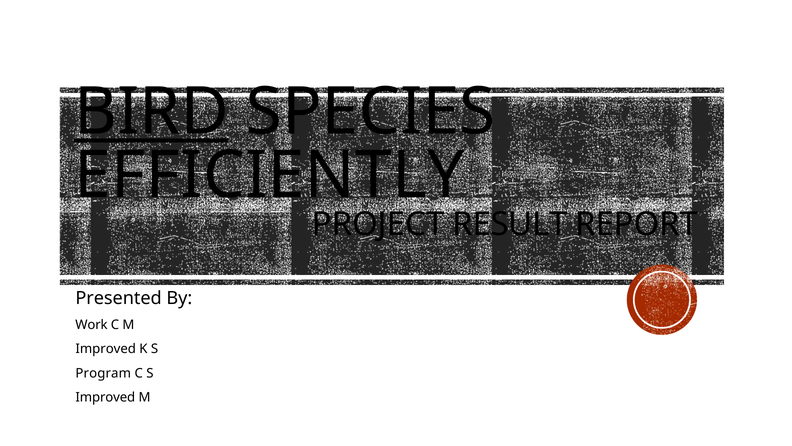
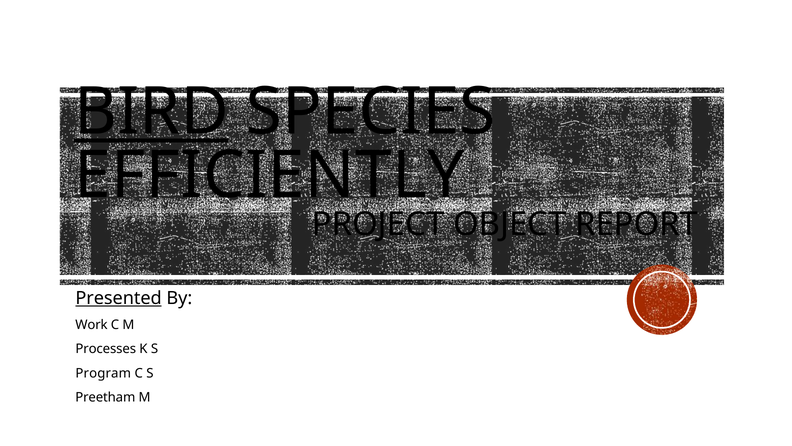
RESULT: RESULT -> OBJECT
Presented underline: none -> present
Improved at (106, 349): Improved -> Processes
Improved at (105, 397): Improved -> Preetham
